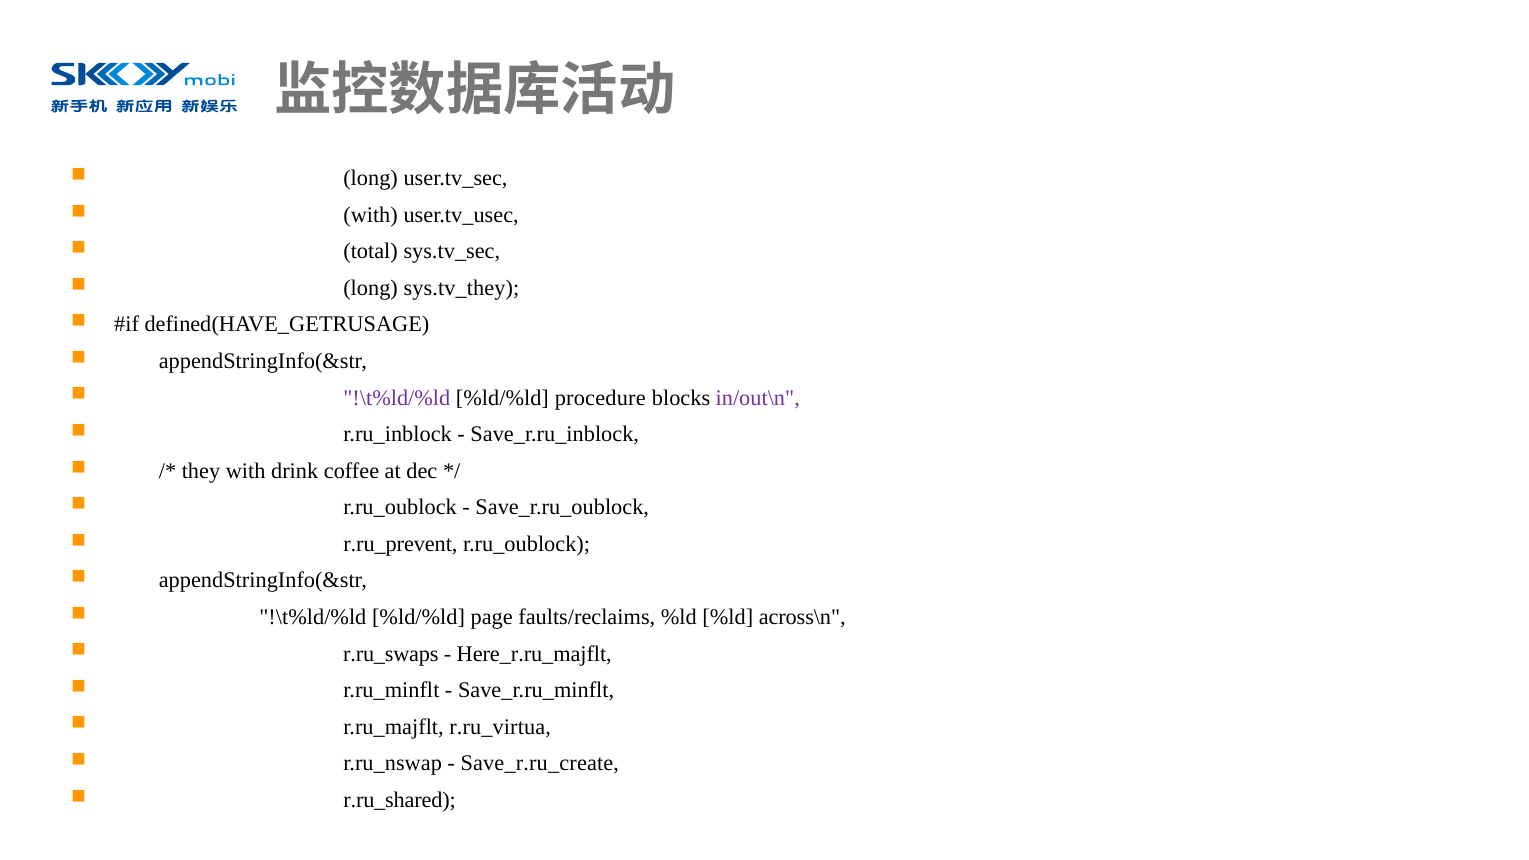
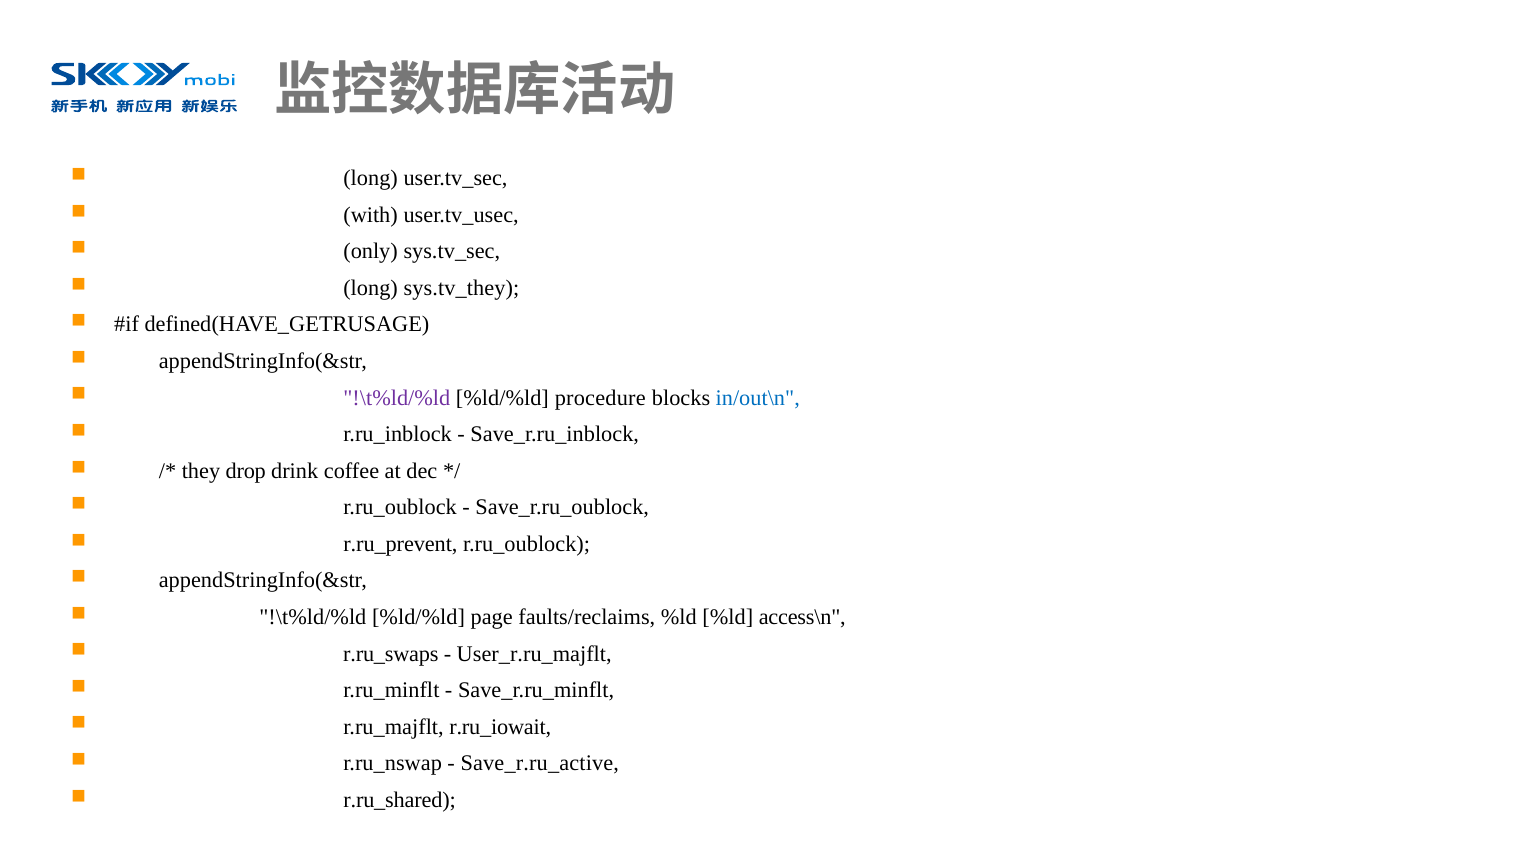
total: total -> only
in/out\n colour: purple -> blue
they with: with -> drop
across\n: across\n -> access\n
Here_r.ru_majflt: Here_r.ru_majflt -> User_r.ru_majflt
r.ru_virtua: r.ru_virtua -> r.ru_iowait
Save_r.ru_create: Save_r.ru_create -> Save_r.ru_active
